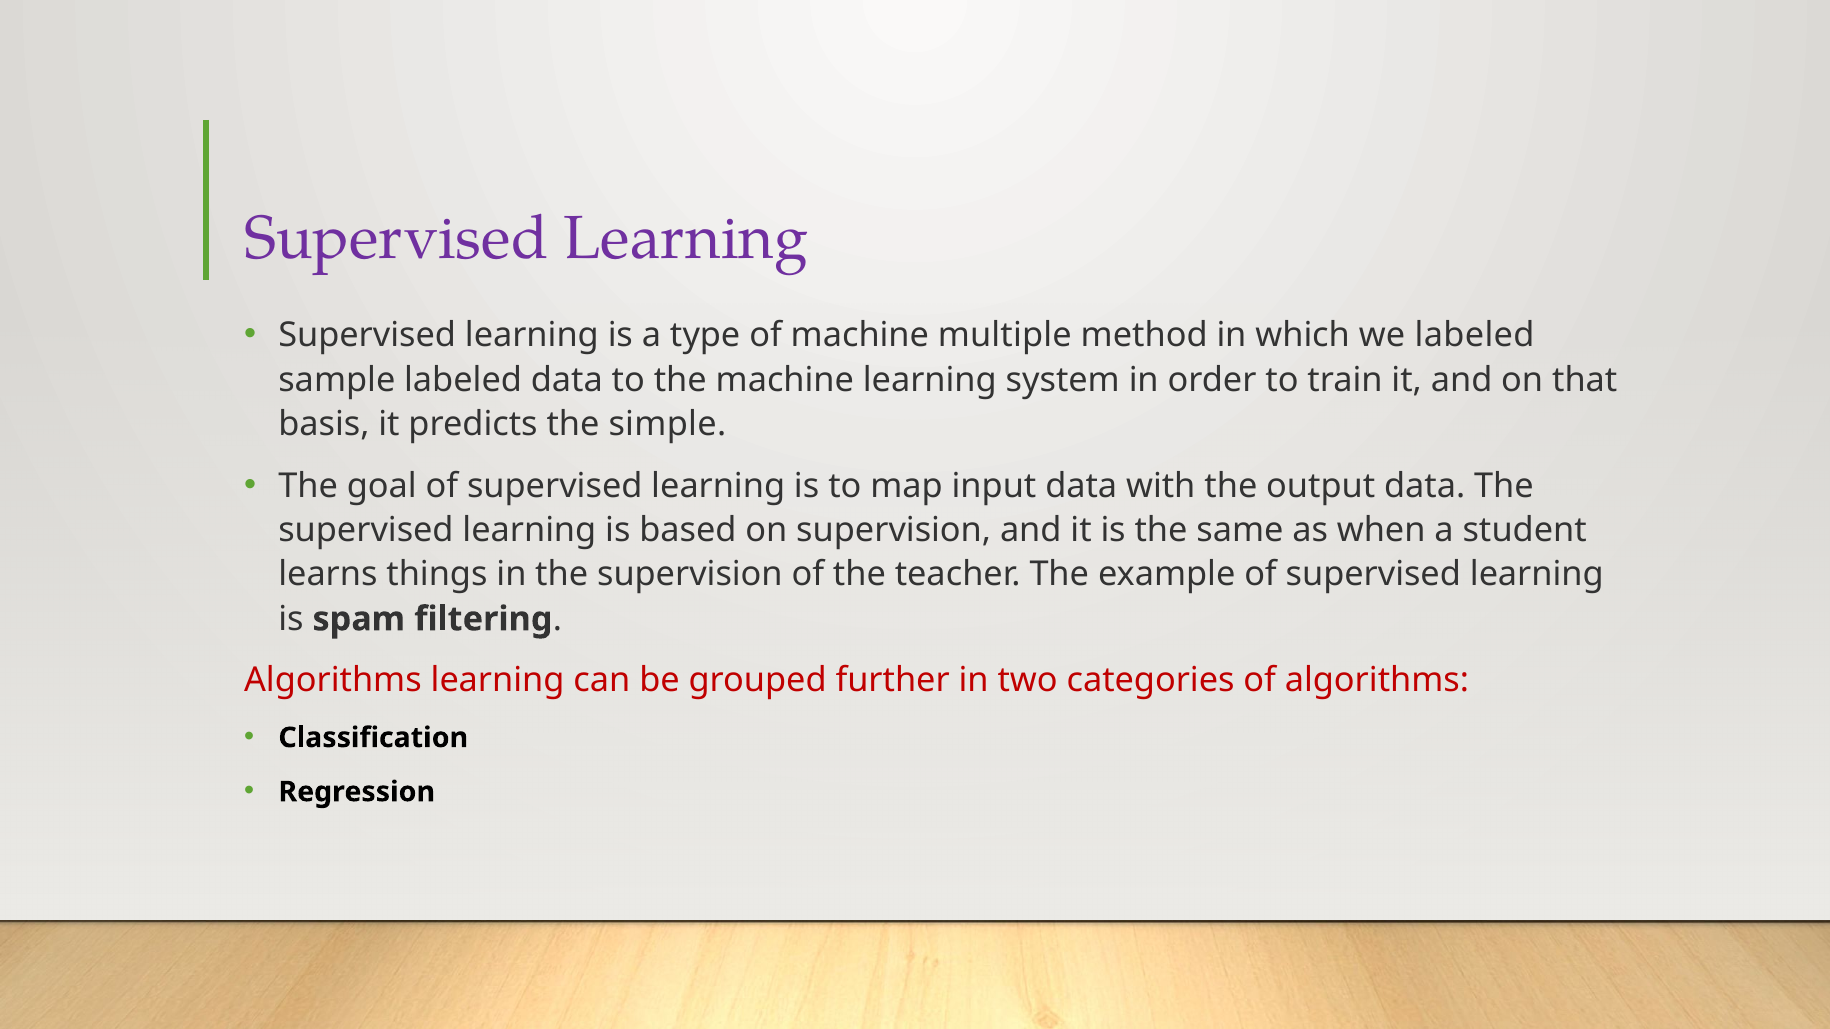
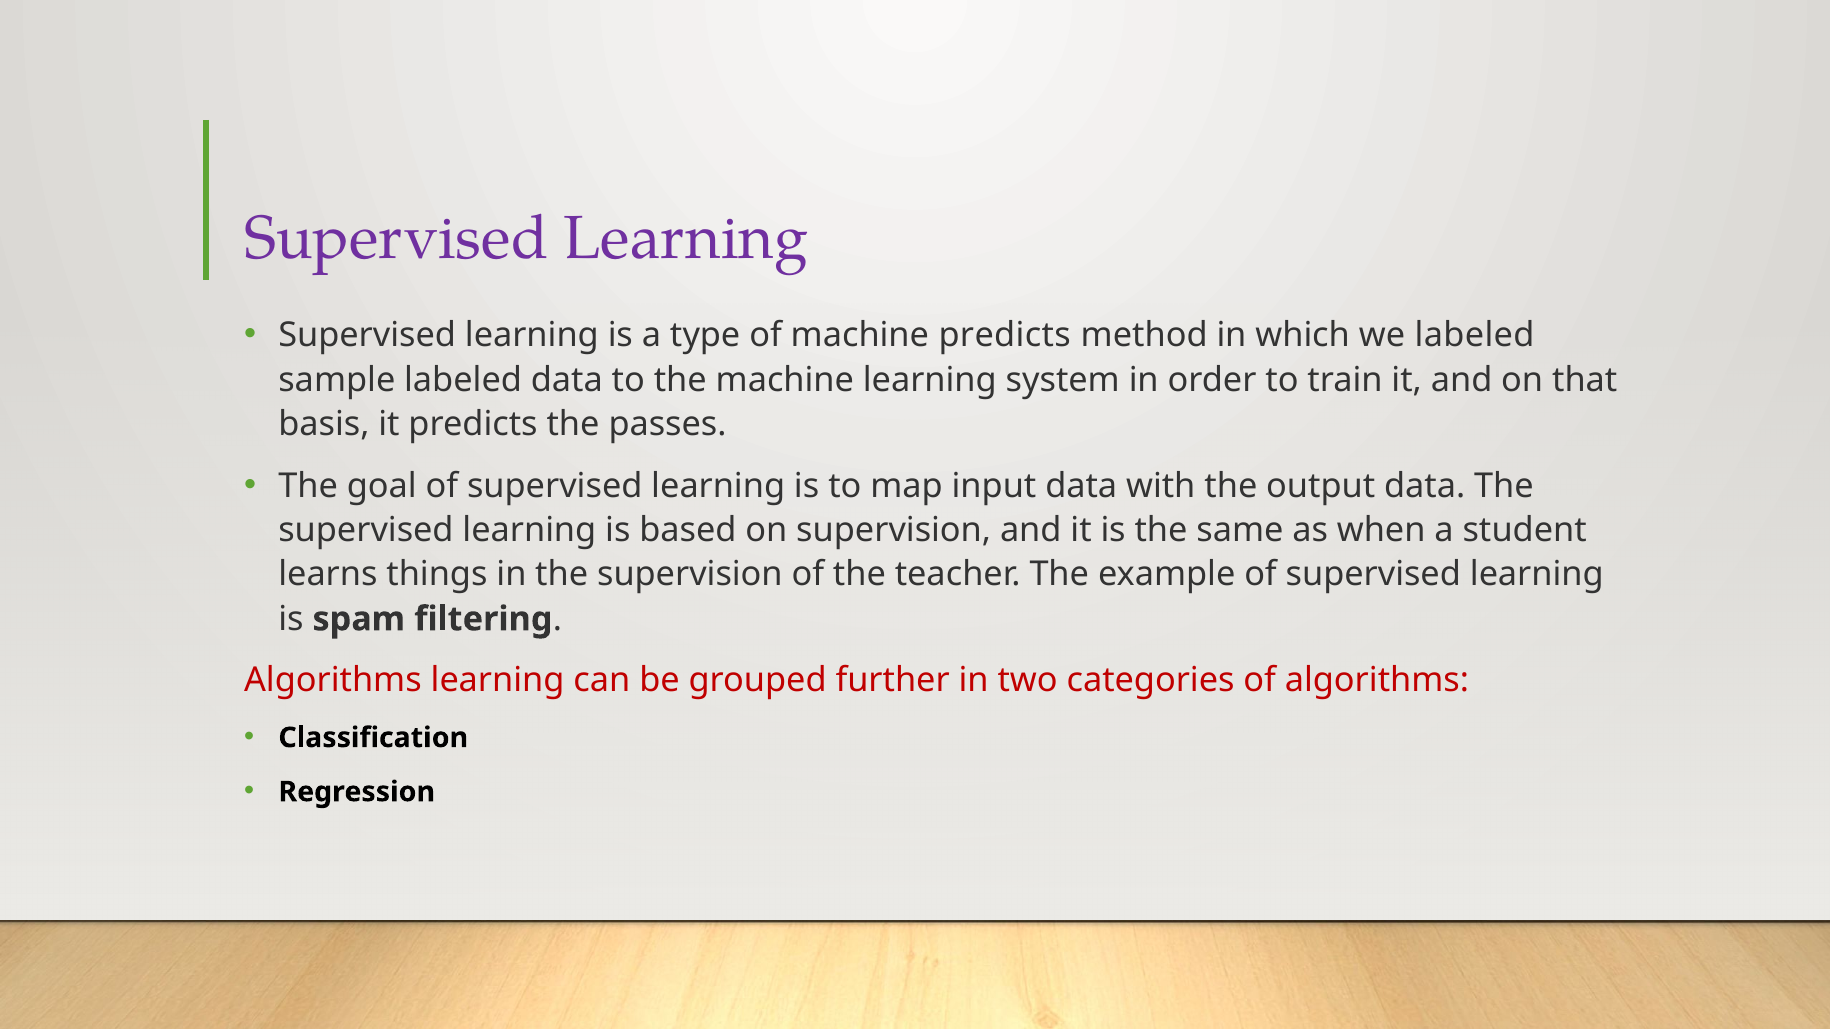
machine multiple: multiple -> predicts
simple: simple -> passes
